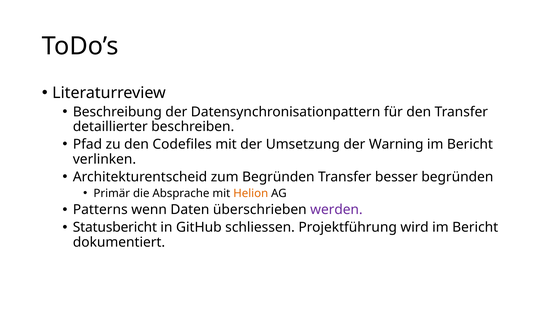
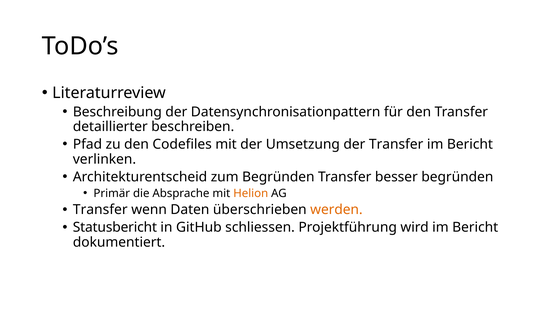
der Warning: Warning -> Transfer
Patterns at (100, 210): Patterns -> Transfer
werden colour: purple -> orange
